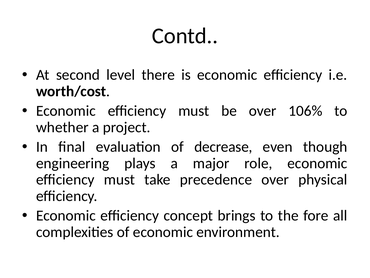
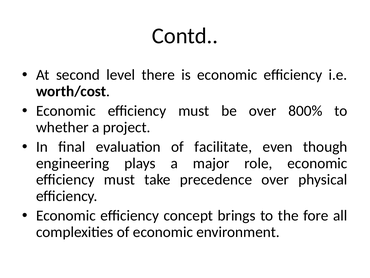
106%: 106% -> 800%
decrease: decrease -> facilitate
